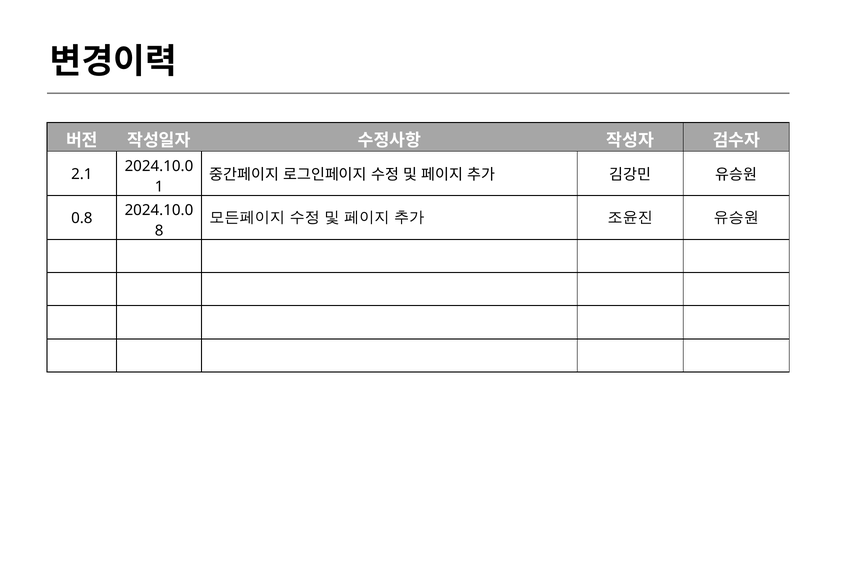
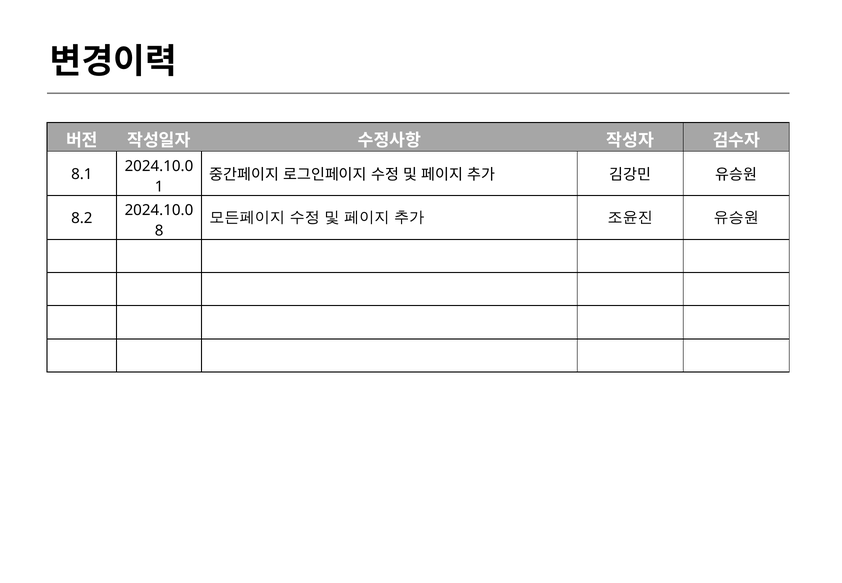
2.1: 2.1 -> 8.1
0.8: 0.8 -> 8.2
